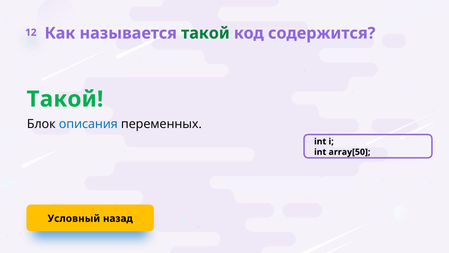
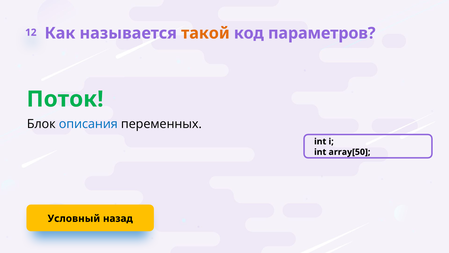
такой at (205, 33) colour: green -> orange
содержится: содержится -> параметров
Такой at (65, 99): Такой -> Поток
